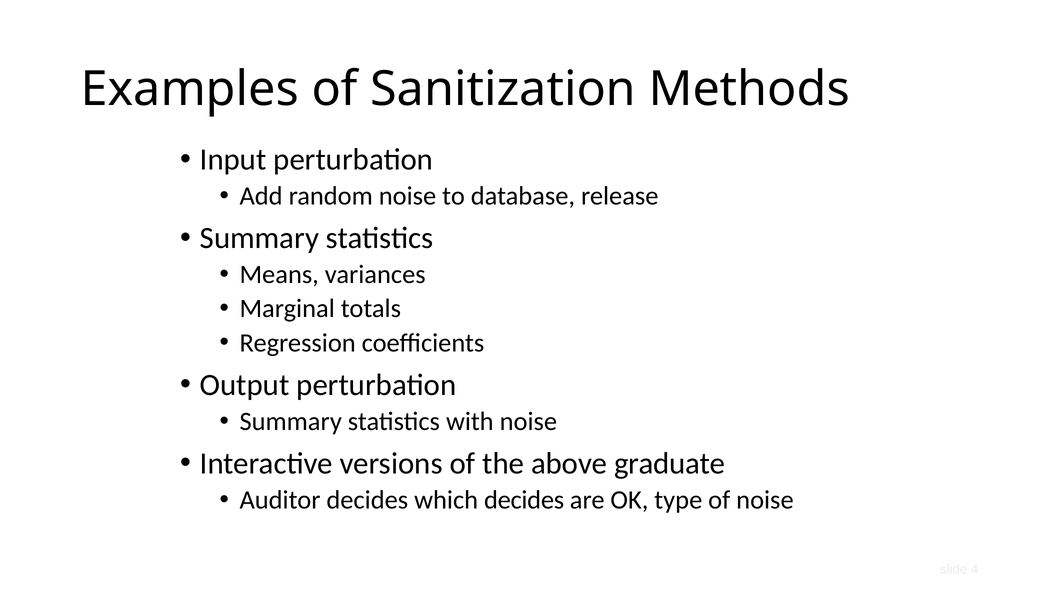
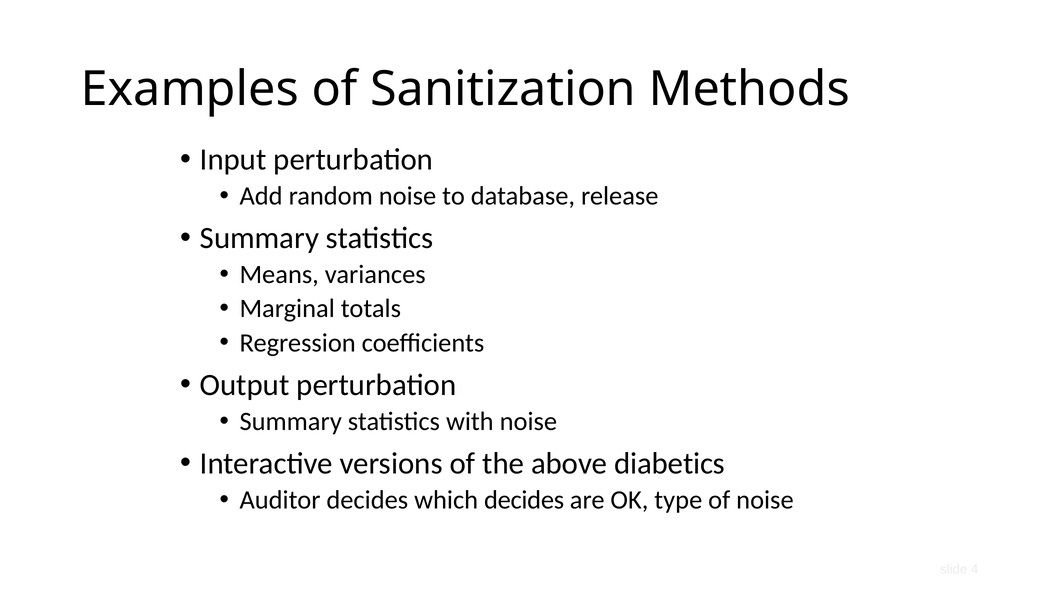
graduate: graduate -> diabetics
